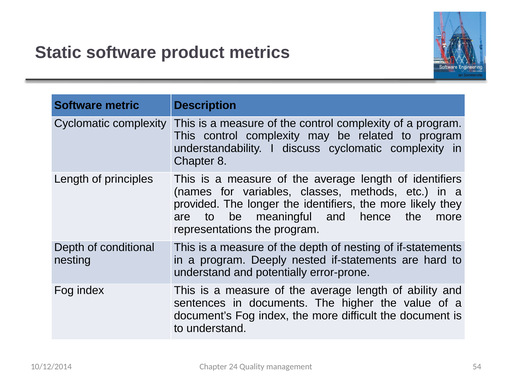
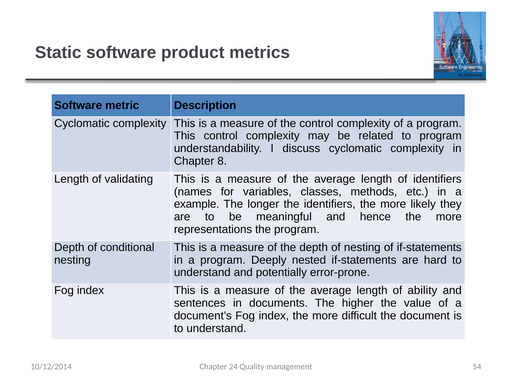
principles: principles -> validating
provided: provided -> example
